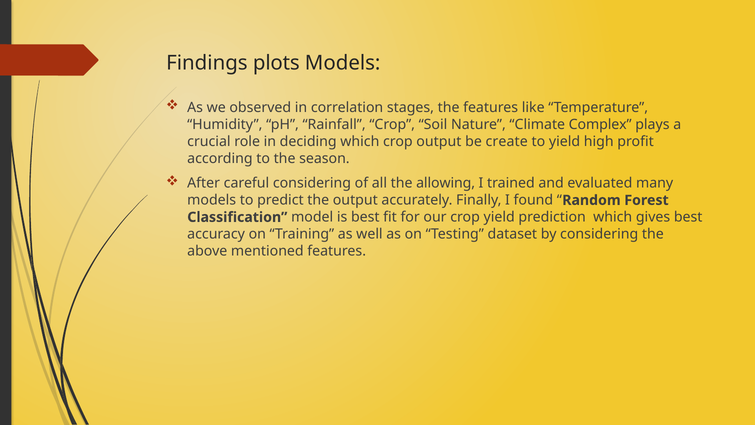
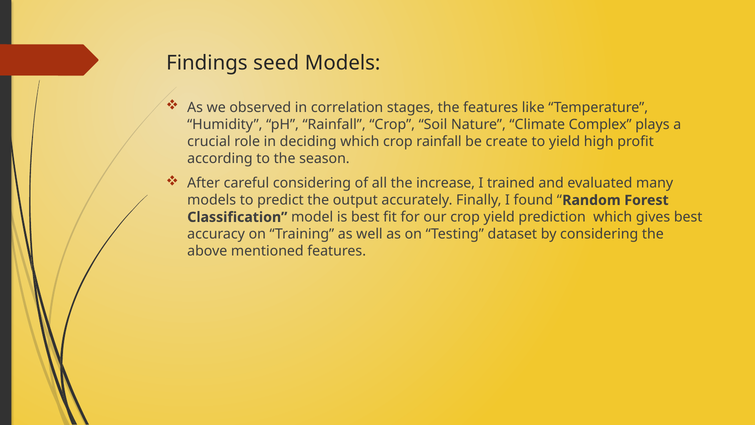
plots: plots -> seed
crop output: output -> rainfall
allowing: allowing -> increase
